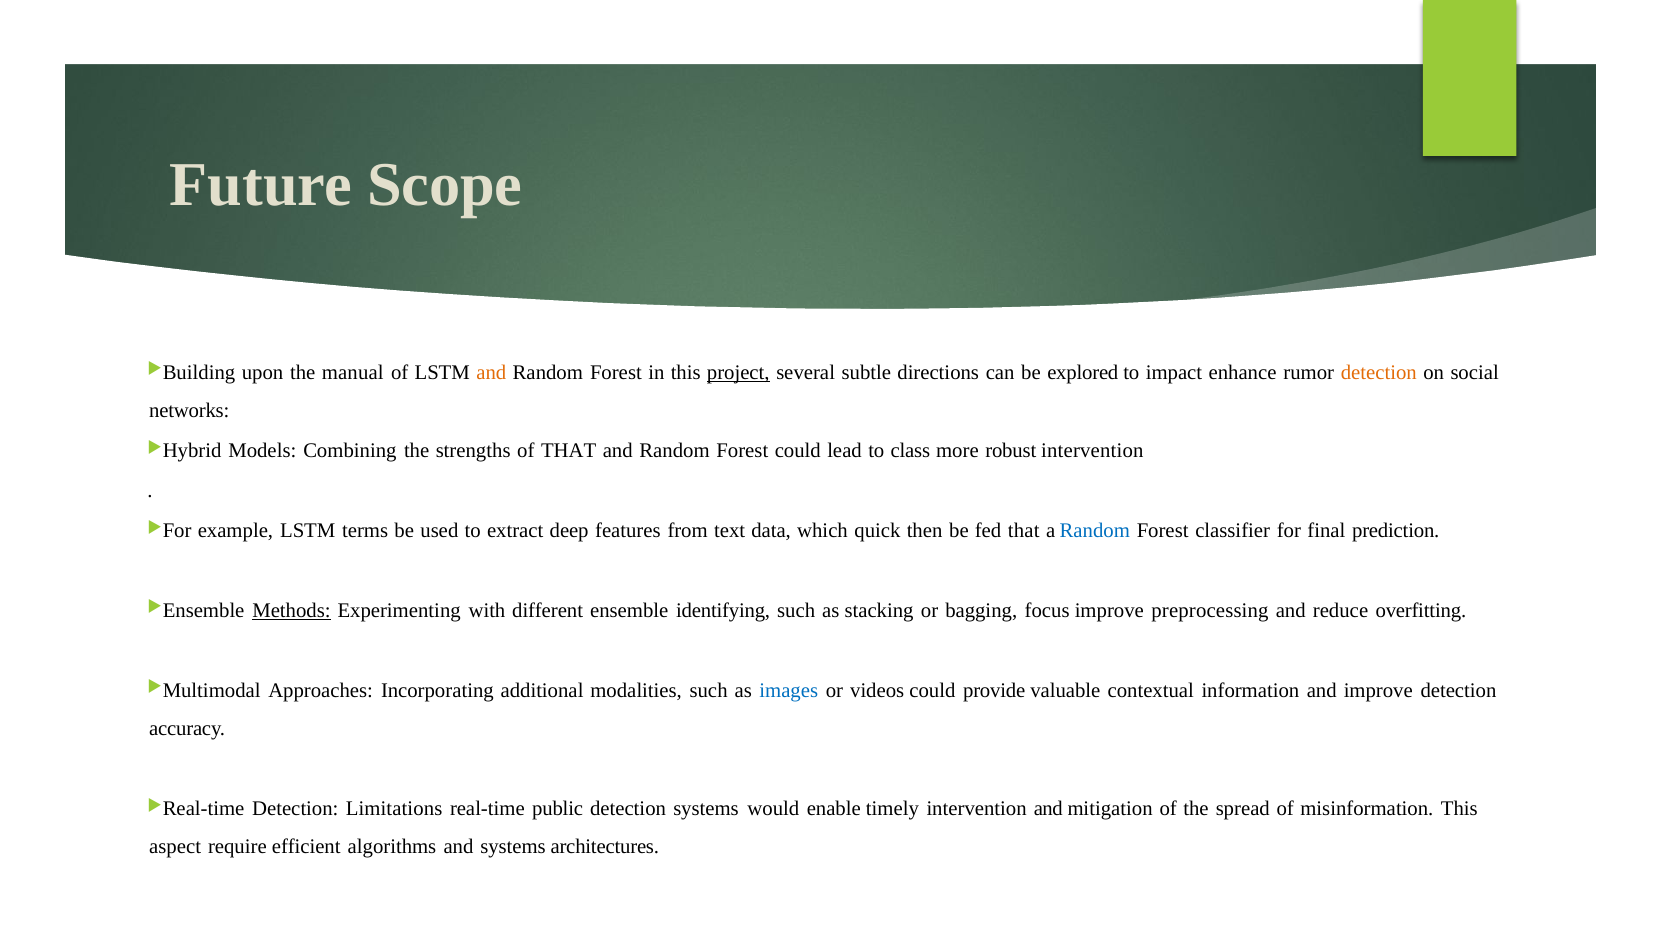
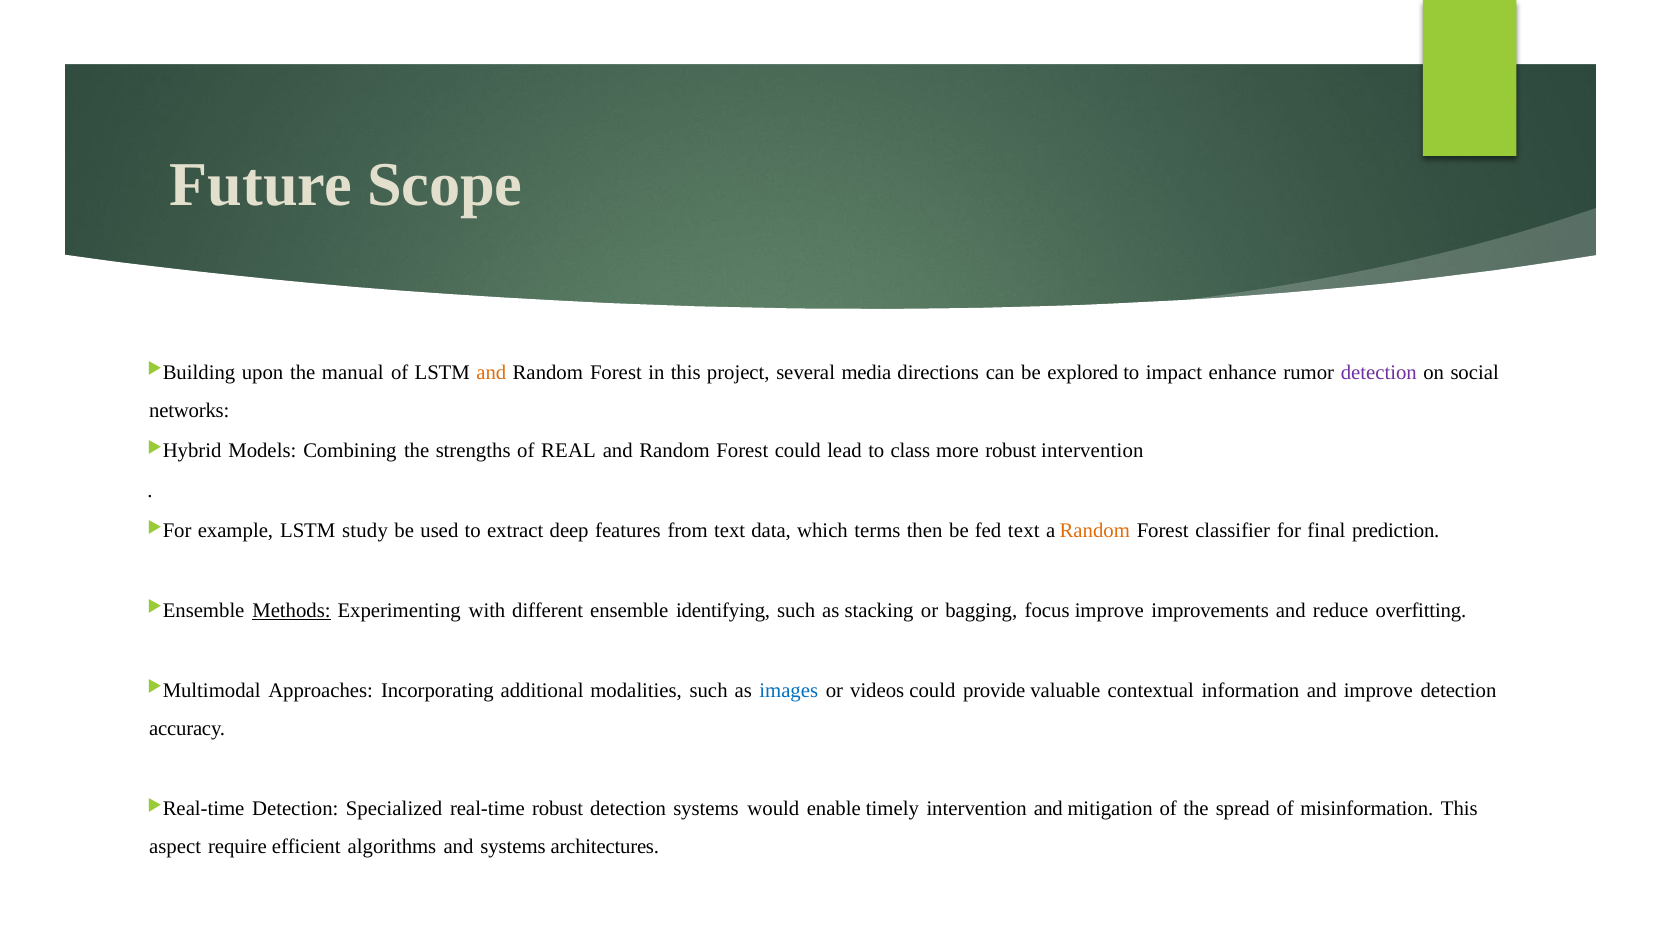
project underline: present -> none
subtle: subtle -> media
detection at (1379, 372) colour: orange -> purple
of THAT: THAT -> REAL
terms: terms -> study
quick: quick -> terms
fed that: that -> text
Random at (1095, 531) colour: blue -> orange
preprocessing: preprocessing -> improvements
Limitations: Limitations -> Specialized
real-time public: public -> robust
